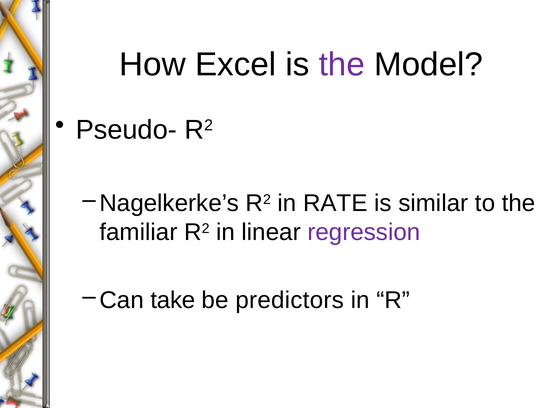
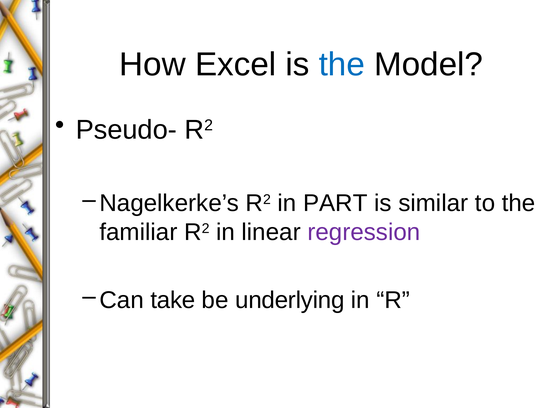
the at (342, 64) colour: purple -> blue
RATE: RATE -> PART
predictors: predictors -> underlying
